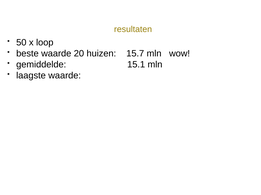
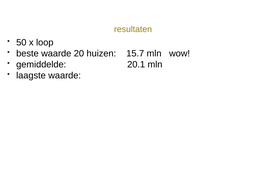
15.1: 15.1 -> 20.1
